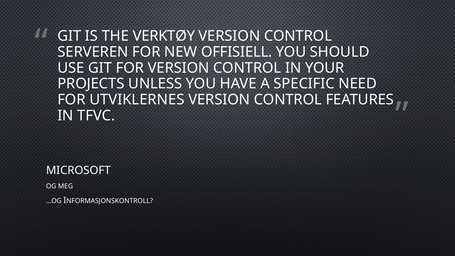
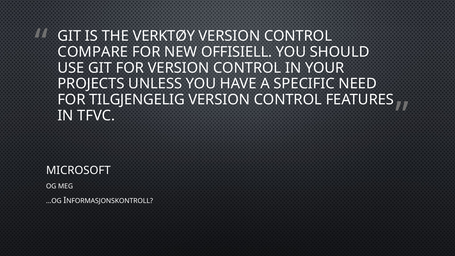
SERVEREN: SERVEREN -> COMPARE
UTVIKLERNES: UTVIKLERNES -> TILGJENGELIG
